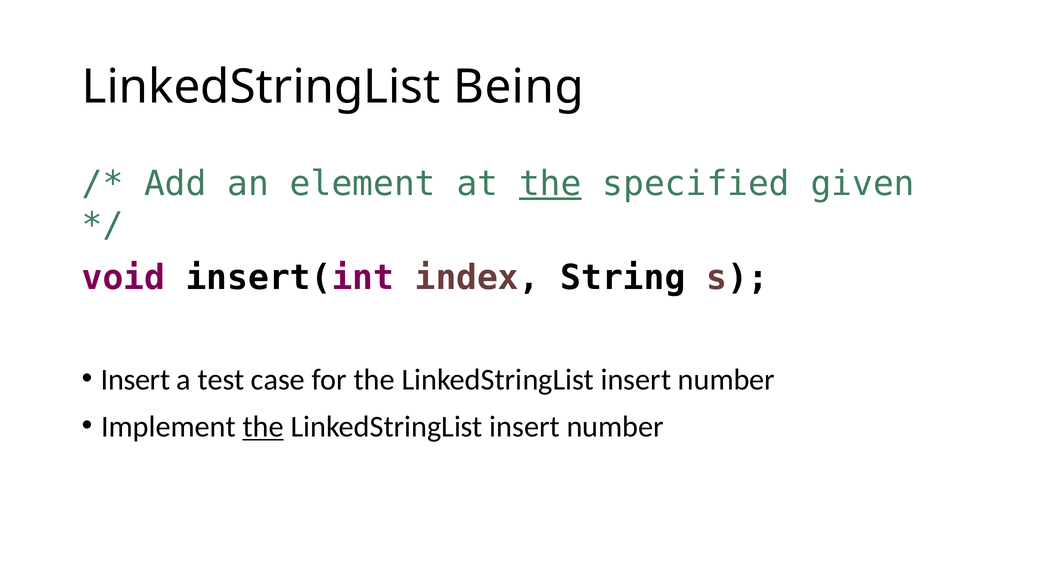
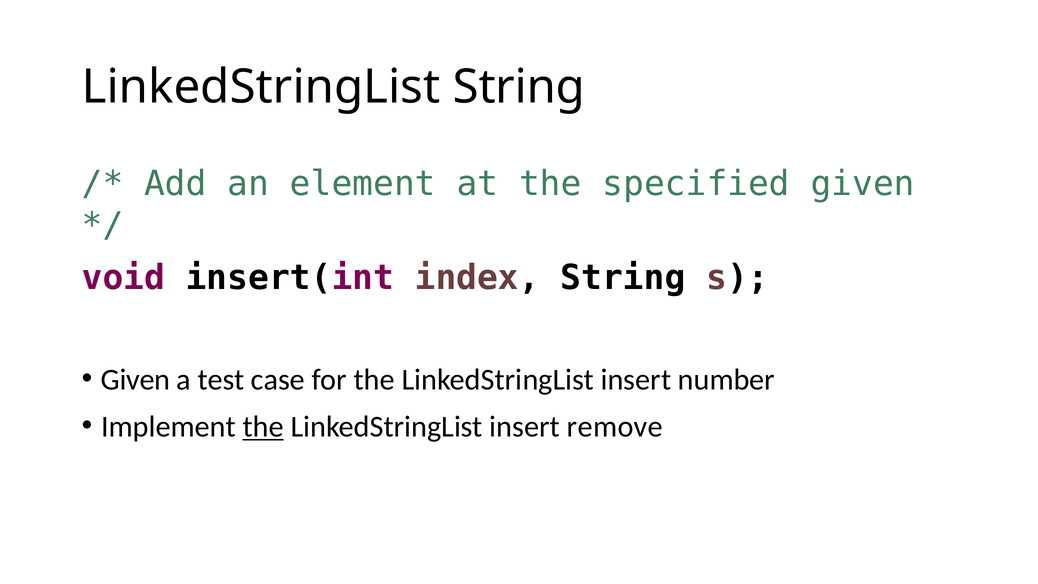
LinkedStringList Being: Being -> String
the at (550, 184) underline: present -> none
Insert at (135, 379): Insert -> Given
number at (615, 427): number -> remove
